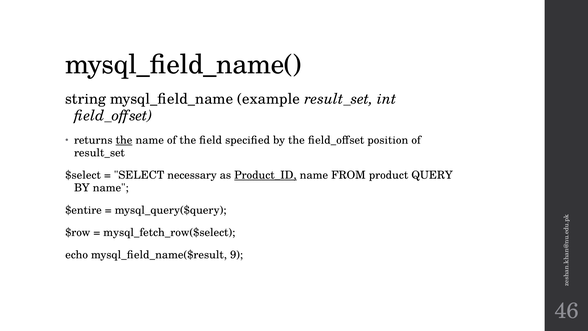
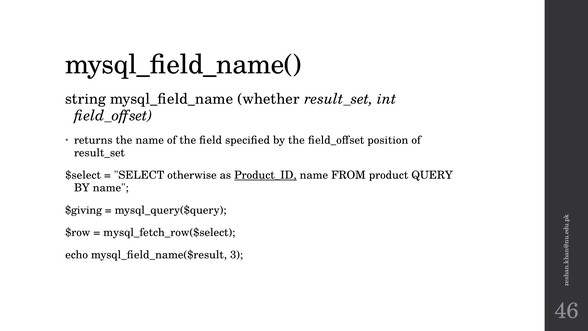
example: example -> whether
the at (124, 140) underline: present -> none
necessary: necessary -> otherwise
$entire: $entire -> $giving
9: 9 -> 3
